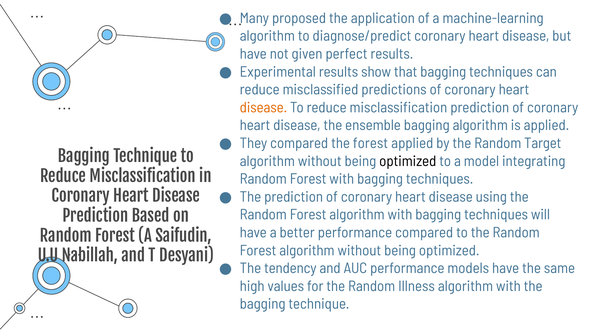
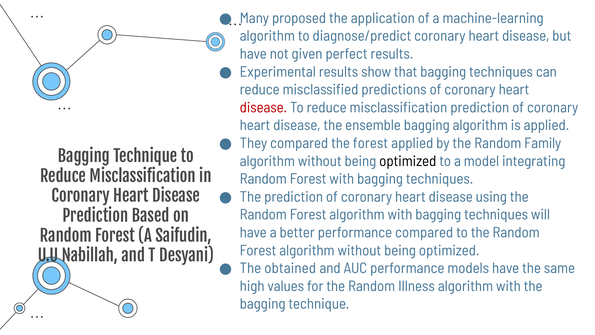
disease at (263, 107) colour: orange -> red
Target: Target -> Family
tendency: tendency -> obtained
